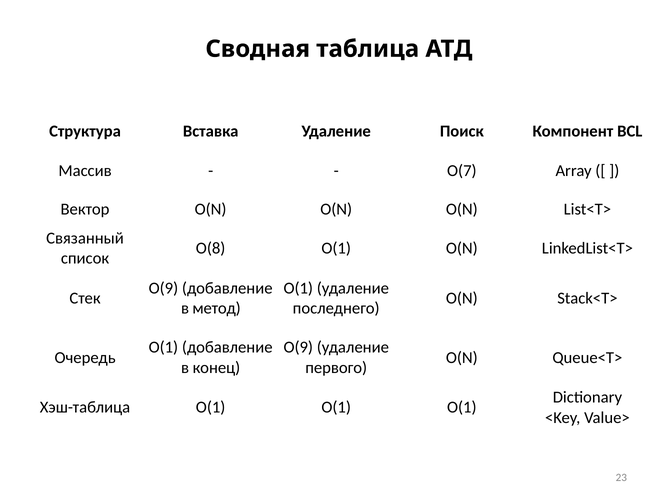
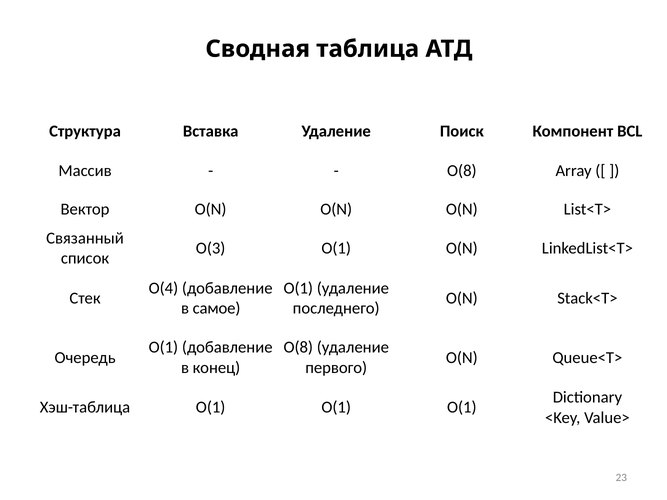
O(7 at (462, 171): O(7 -> O(8
O(8: O(8 -> O(3
O(9 at (163, 288): O(9 -> O(4
метод: метод -> самое
O(9 at (298, 348): O(9 -> O(8
